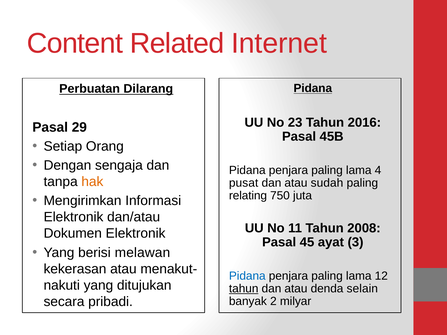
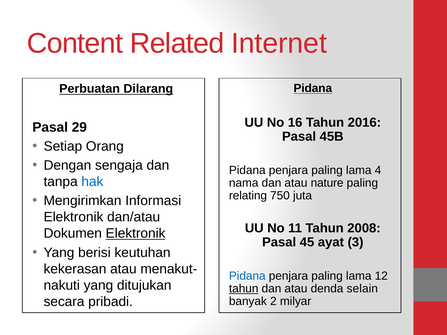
23: 23 -> 16
hak colour: orange -> blue
pusat: pusat -> nama
sudah: sudah -> nature
Elektronik at (136, 234) underline: none -> present
melawan: melawan -> keutuhan
